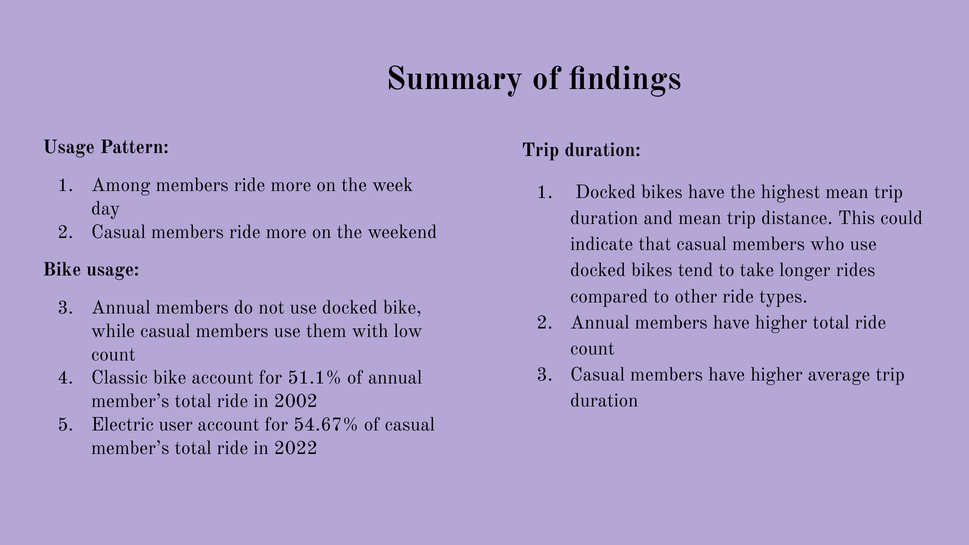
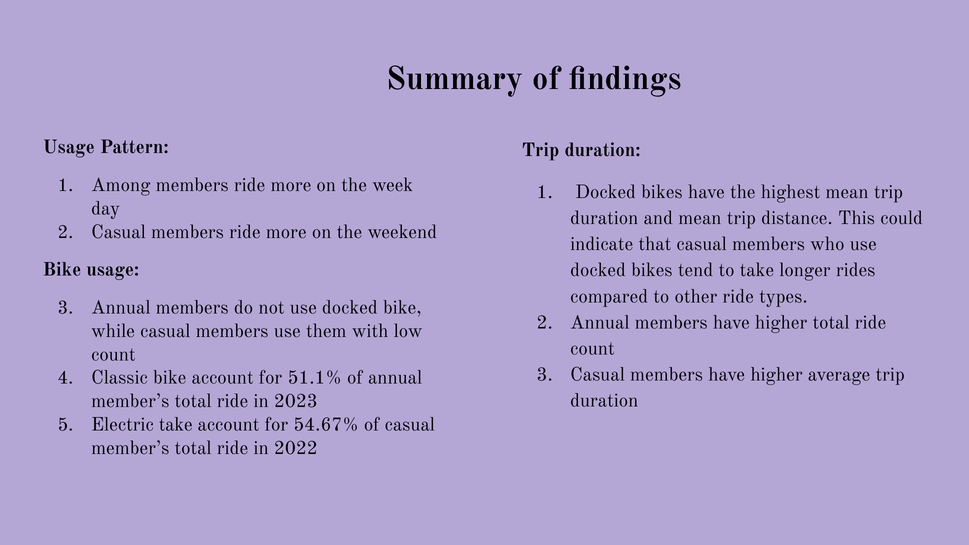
2002: 2002 -> 2023
Electric user: user -> take
